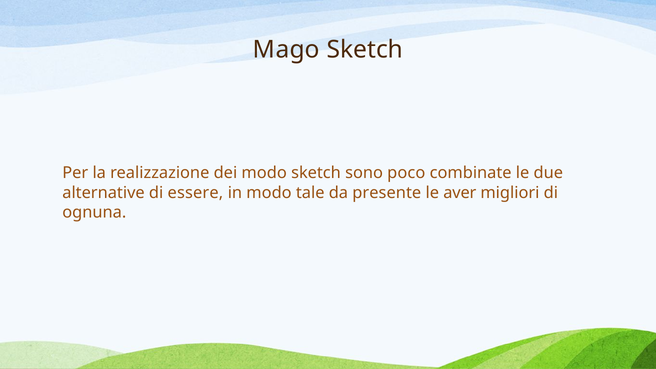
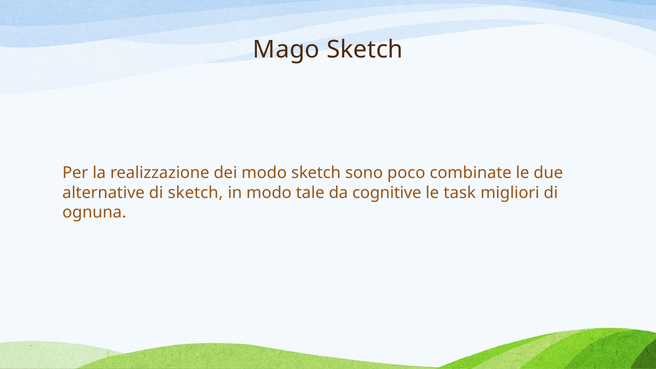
di essere: essere -> sketch
presente: presente -> cognitive
aver: aver -> task
